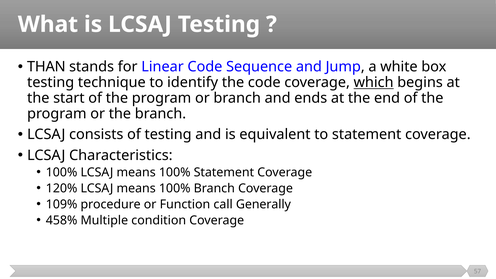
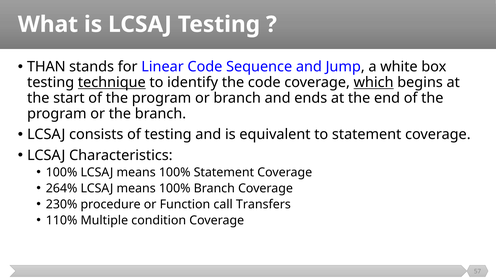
technique underline: none -> present
120%: 120% -> 264%
109%: 109% -> 230%
Generally: Generally -> Transfers
458%: 458% -> 110%
